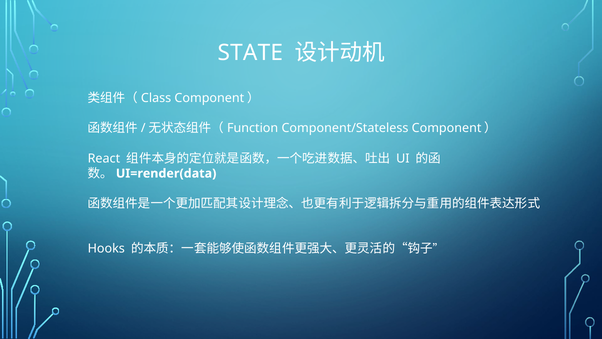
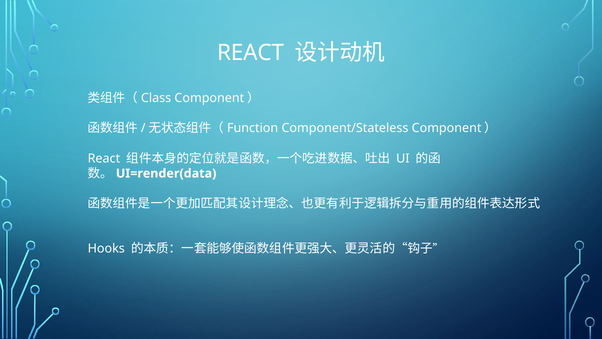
STATE at (250, 53): STATE -> REACT
